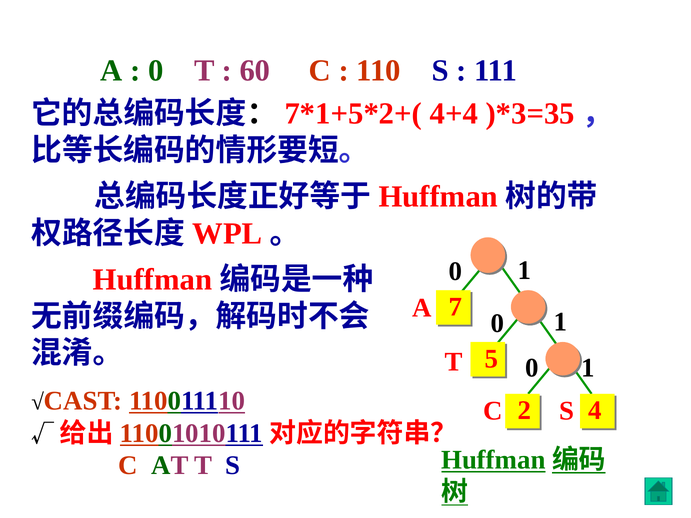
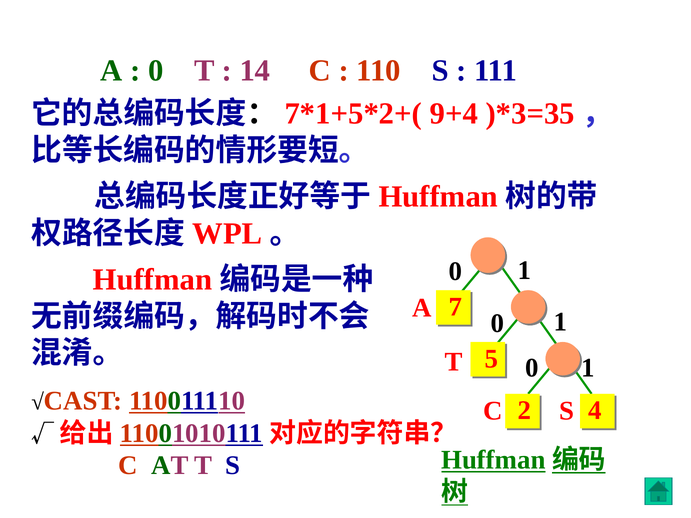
60: 60 -> 14
4+4: 4+4 -> 9+4
